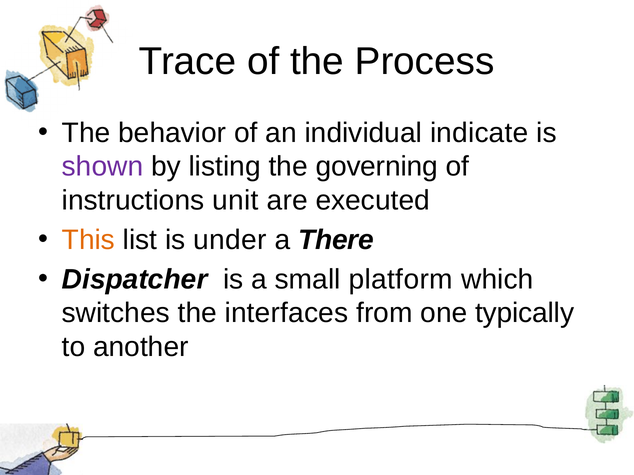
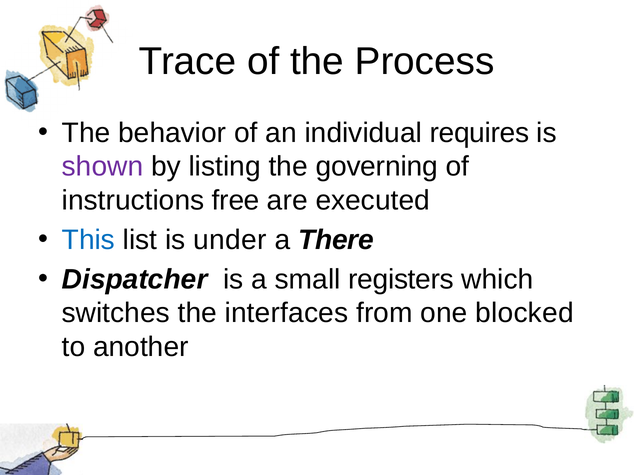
indicate: indicate -> requires
unit: unit -> free
This colour: orange -> blue
platform: platform -> registers
typically: typically -> blocked
